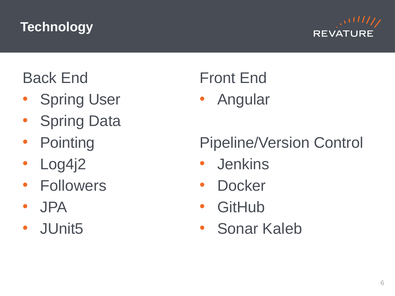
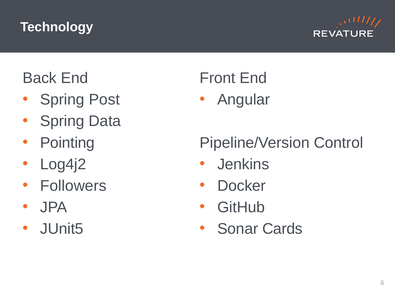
User: User -> Post
Kaleb: Kaleb -> Cards
